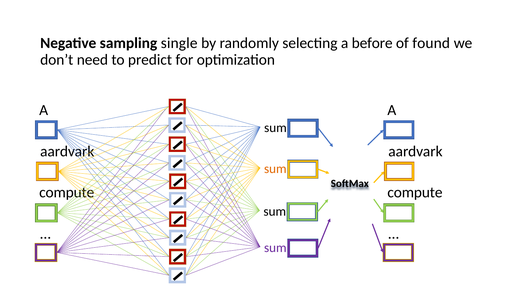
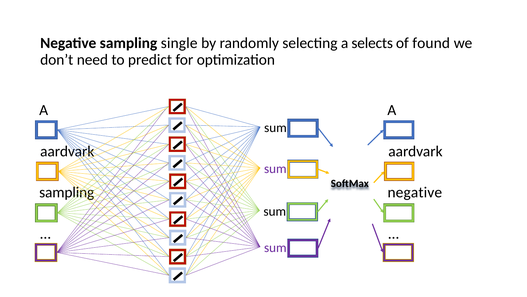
before: before -> selects
sum at (275, 169) colour: orange -> purple
compute at (67, 192): compute -> sampling
compute at (415, 192): compute -> negative
